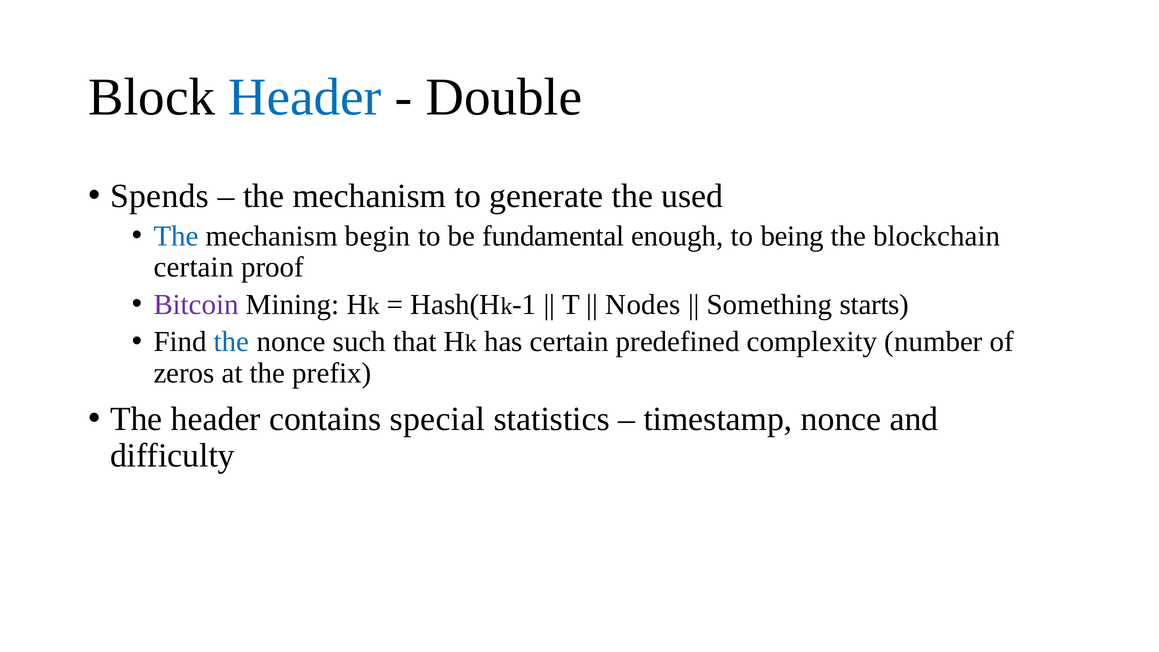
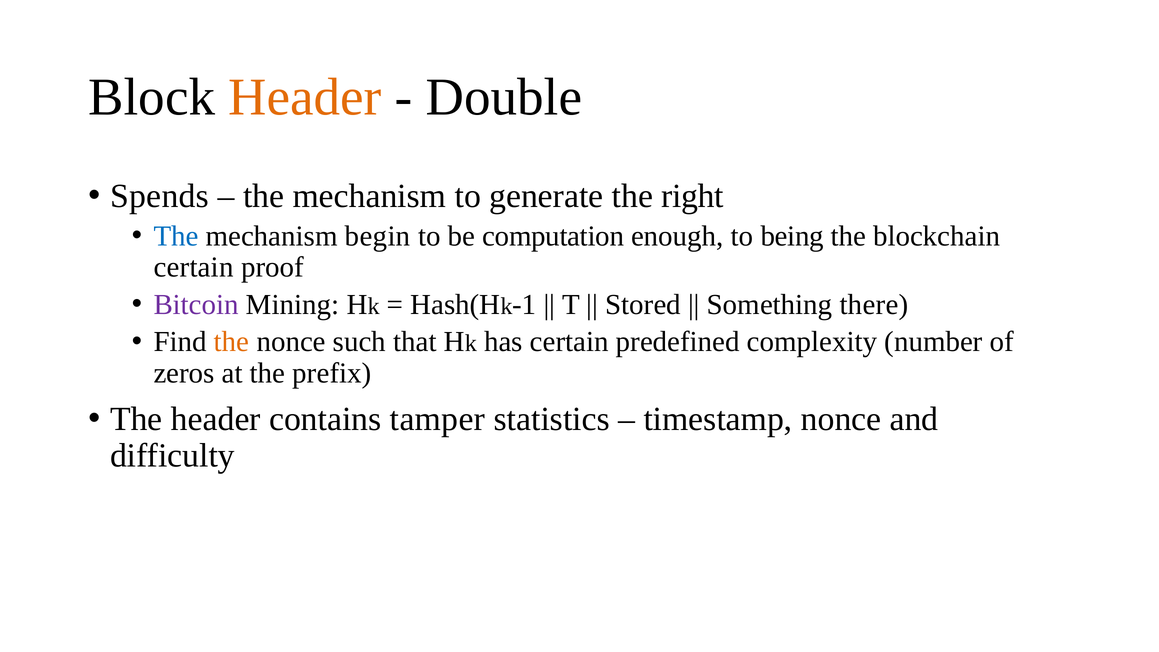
Header at (305, 97) colour: blue -> orange
used: used -> right
fundamental: fundamental -> computation
Nodes: Nodes -> Stored
starts: starts -> there
the at (232, 342) colour: blue -> orange
special: special -> tamper
